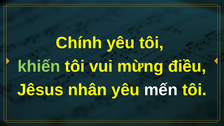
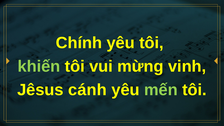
điều: điều -> vinh
nhân: nhân -> cánh
mến colour: white -> light green
